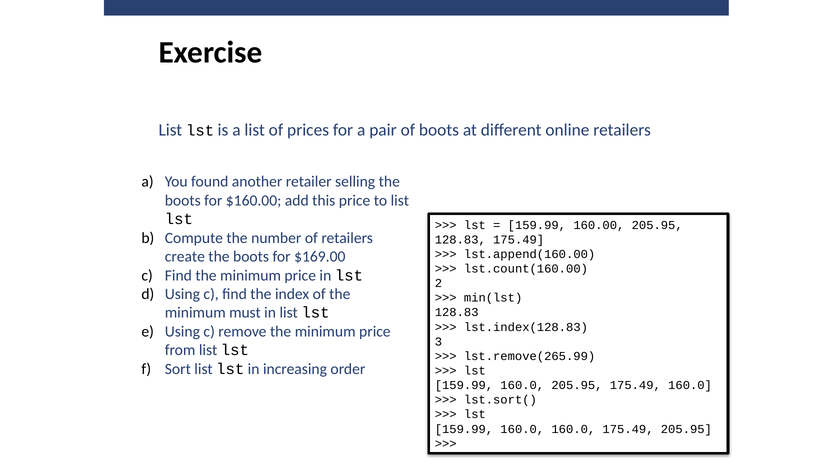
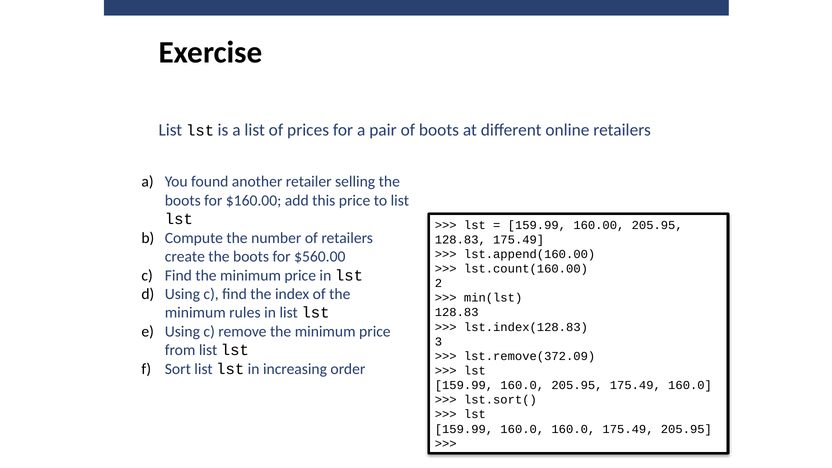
$169.00: $169.00 -> $560.00
must: must -> rules
lst.remove(265.99: lst.remove(265.99 -> lst.remove(372.09
